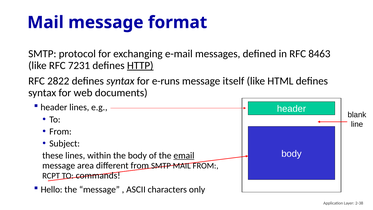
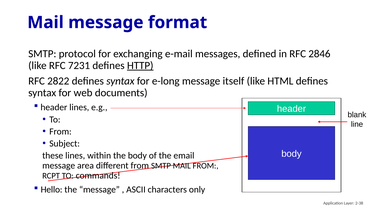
8463: 8463 -> 2846
e-runs: e-runs -> e-long
email underline: present -> none
